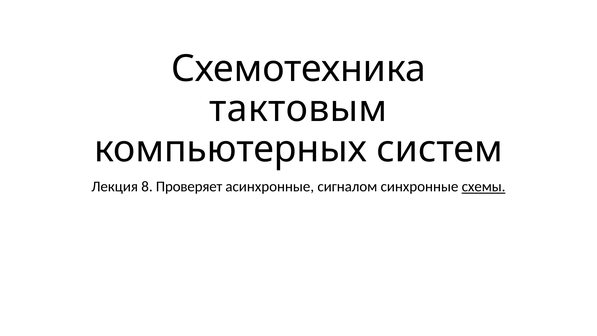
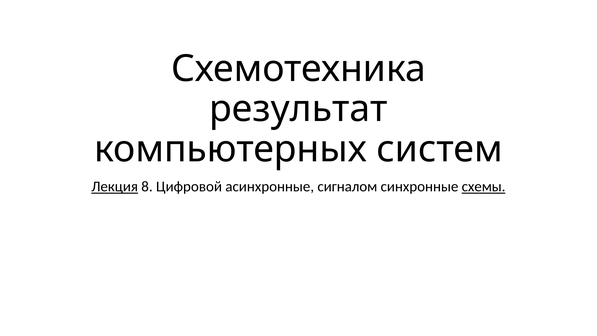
тактовым: тактовым -> результат
Лекция underline: none -> present
Проверяет: Проверяет -> Цифровой
